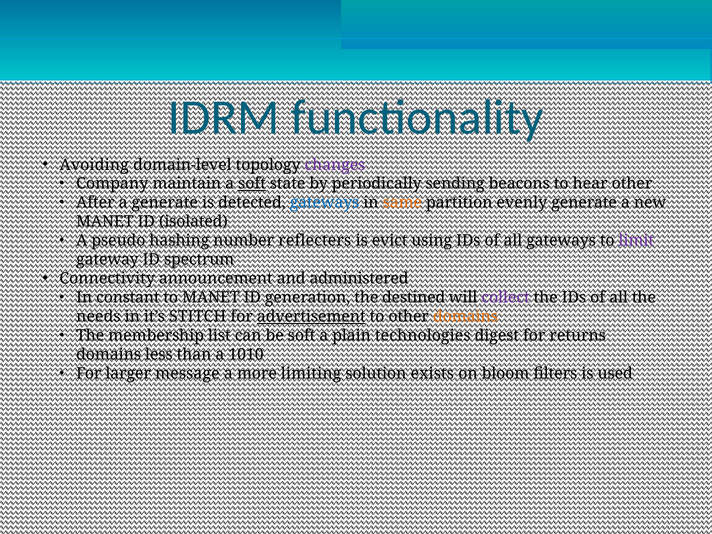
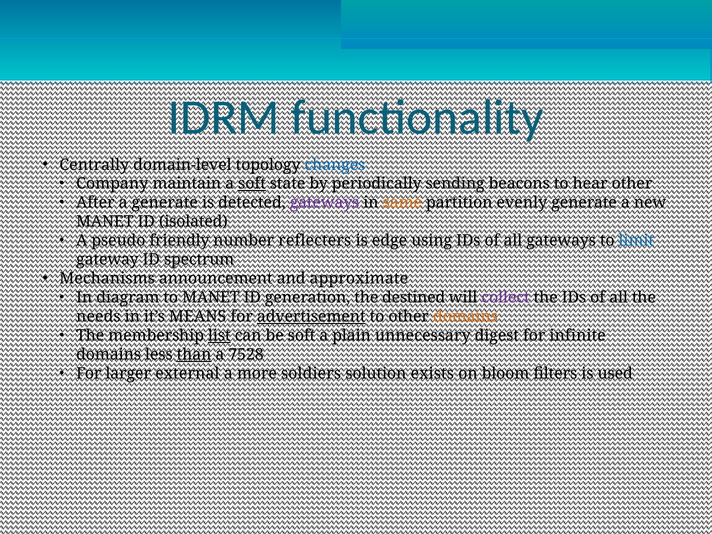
Avoiding: Avoiding -> Centrally
changes colour: purple -> blue
gateways at (325, 203) colour: blue -> purple
hashing: hashing -> friendly
evict: evict -> edge
limit colour: purple -> blue
Connectivity: Connectivity -> Mechanisms
administered: administered -> approximate
constant: constant -> diagram
STITCH: STITCH -> MEANS
list underline: none -> present
technologies: technologies -> unnecessary
returns: returns -> infinite
than underline: none -> present
1010: 1010 -> 7528
message: message -> external
limiting: limiting -> soldiers
